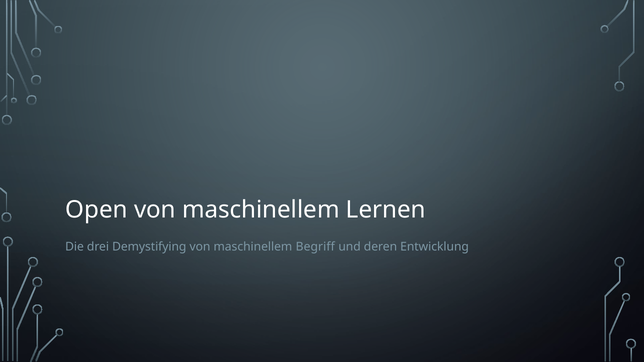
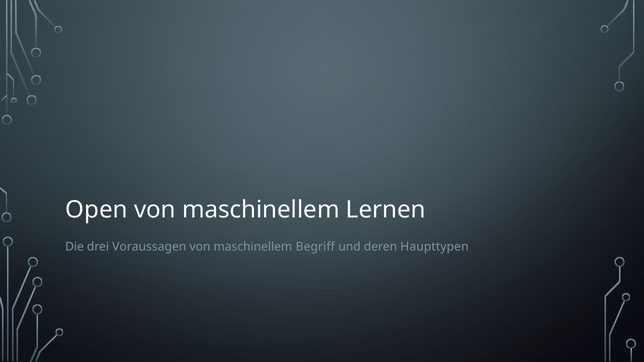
Demystifying: Demystifying -> Voraussagen
Entwicklung: Entwicklung -> Haupttypen
